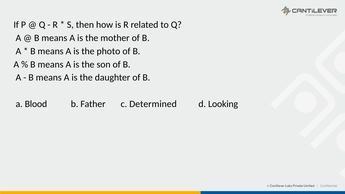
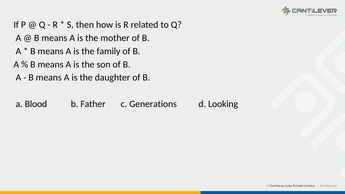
photo: photo -> family
Determined: Determined -> Generations
